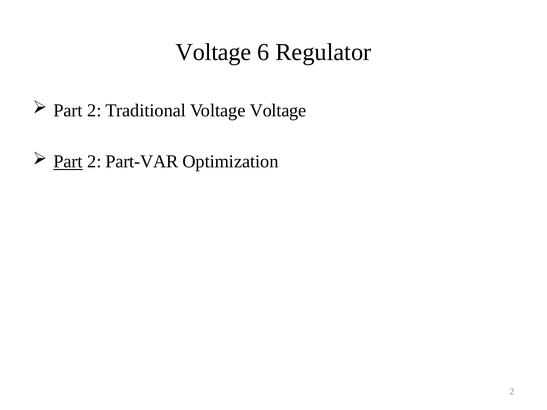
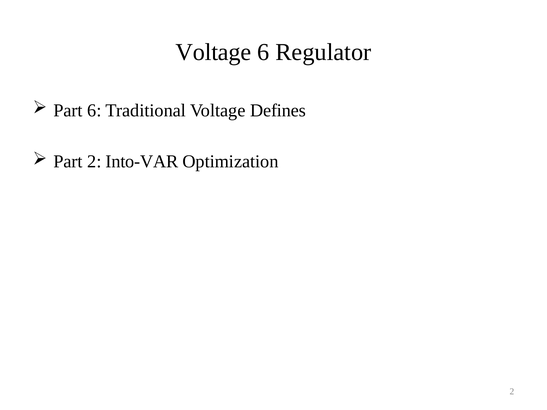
2 at (94, 111): 2 -> 6
Voltage Voltage: Voltage -> Defines
Part at (68, 162) underline: present -> none
Part-VAR: Part-VAR -> Into-VAR
